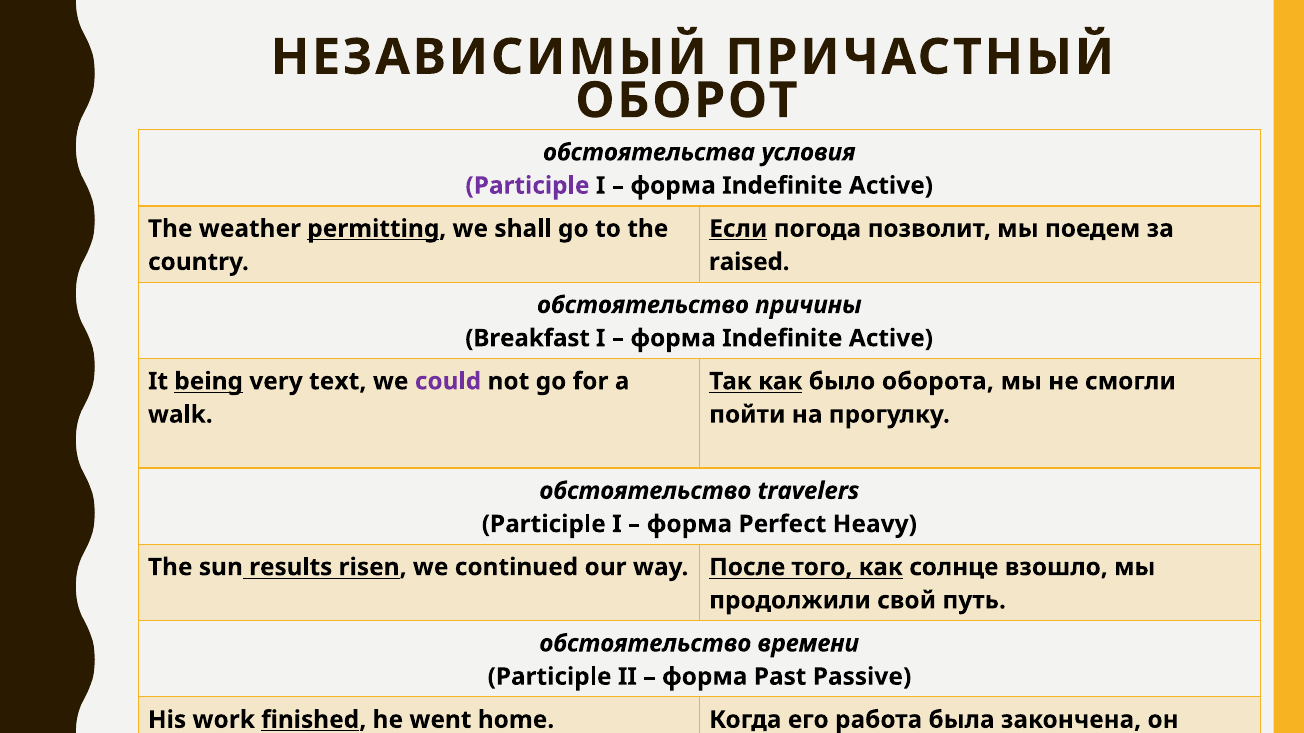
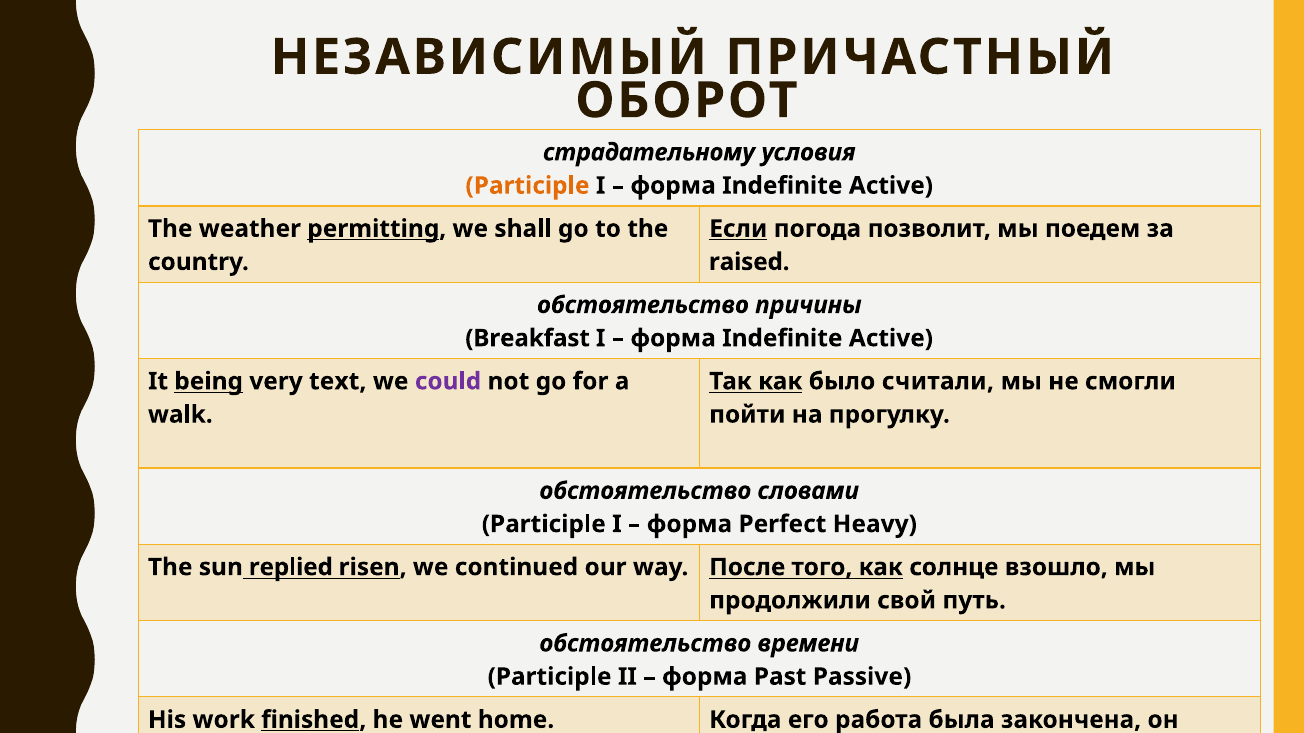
обстоятельства: обстоятельства -> страдательному
Participle at (527, 186) colour: purple -> orange
оборота: оборота -> считали
travelers: travelers -> словами
results: results -> replied
